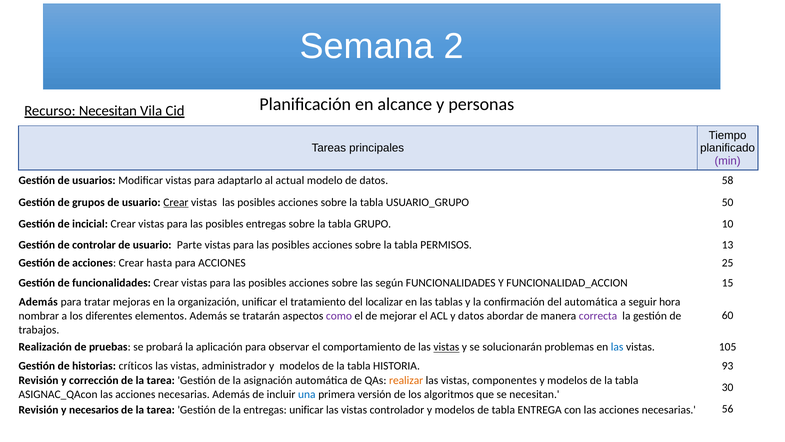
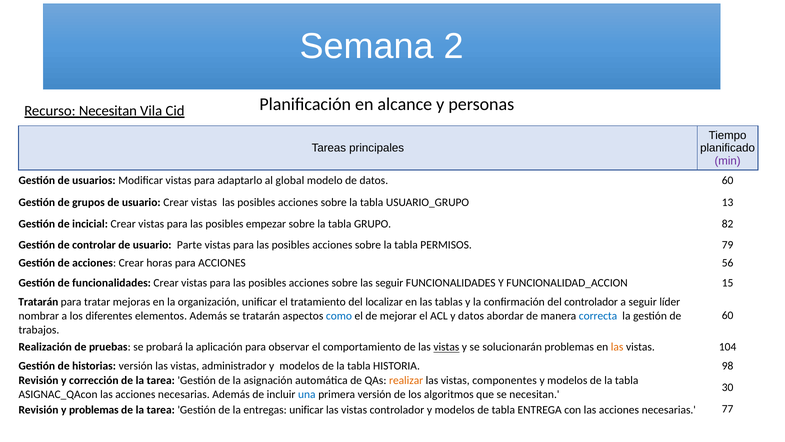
actual: actual -> global
datos 58: 58 -> 60
Crear at (176, 202) underline: present -> none
50: 50 -> 13
posibles entregas: entregas -> empezar
10: 10 -> 82
13: 13 -> 79
hasta: hasta -> horas
25: 25 -> 56
las según: según -> seguir
Además at (38, 302): Además -> Tratarán
del automática: automática -> controlador
hora: hora -> líder
como colour: purple -> blue
correcta colour: purple -> blue
las at (617, 347) colour: blue -> orange
105: 105 -> 104
historias críticos: críticos -> versión
93: 93 -> 98
y necesarios: necesarios -> problemas
56: 56 -> 77
